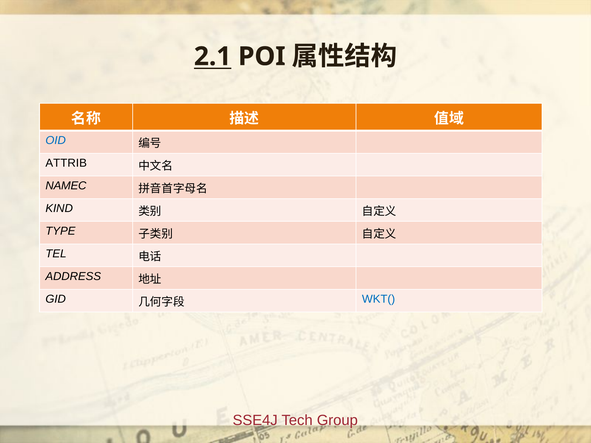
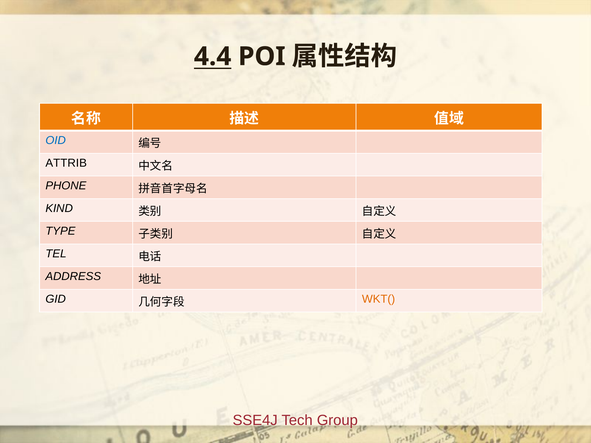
2.1: 2.1 -> 4.4
NAMEC: NAMEC -> PHONE
WKT( colour: blue -> orange
